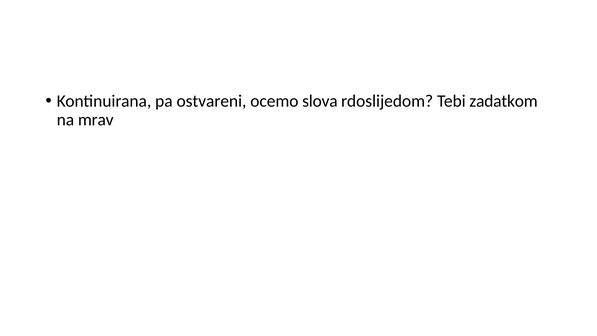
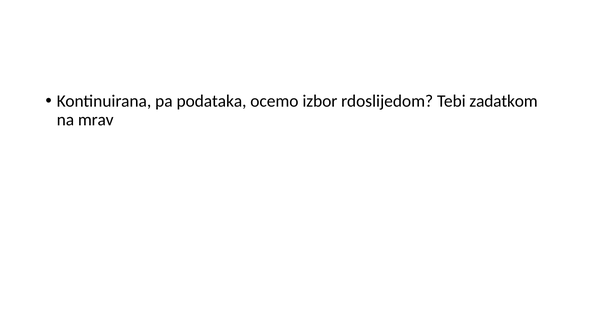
ostvareni: ostvareni -> podataka
slova: slova -> izbor
